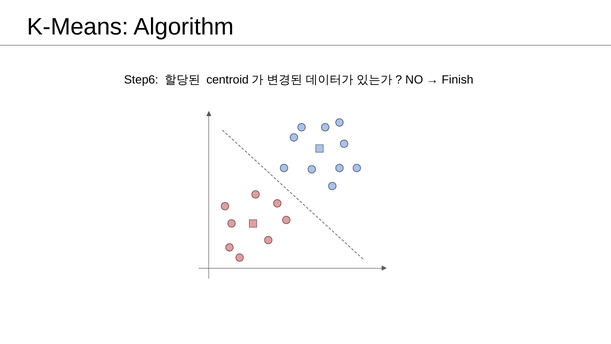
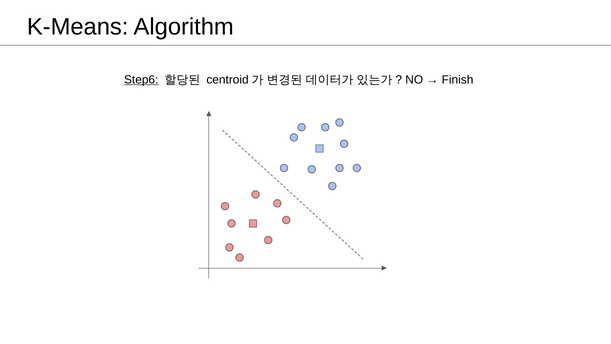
Step6 underline: none -> present
